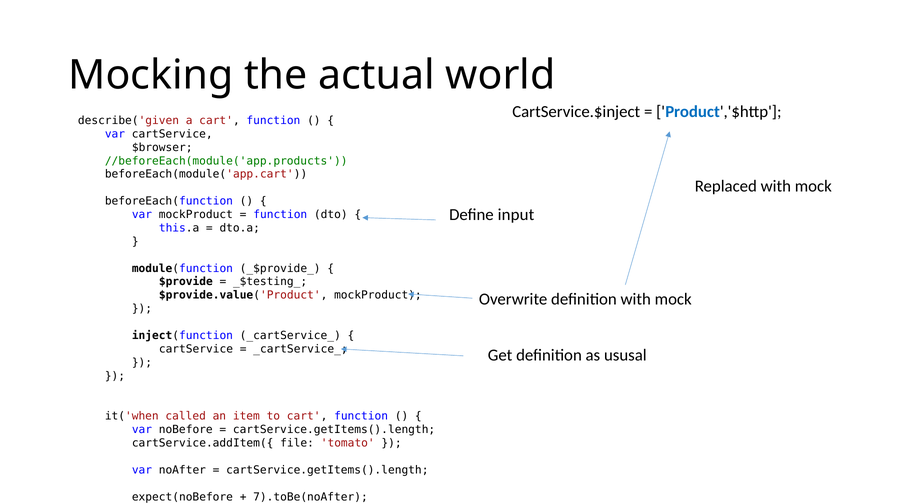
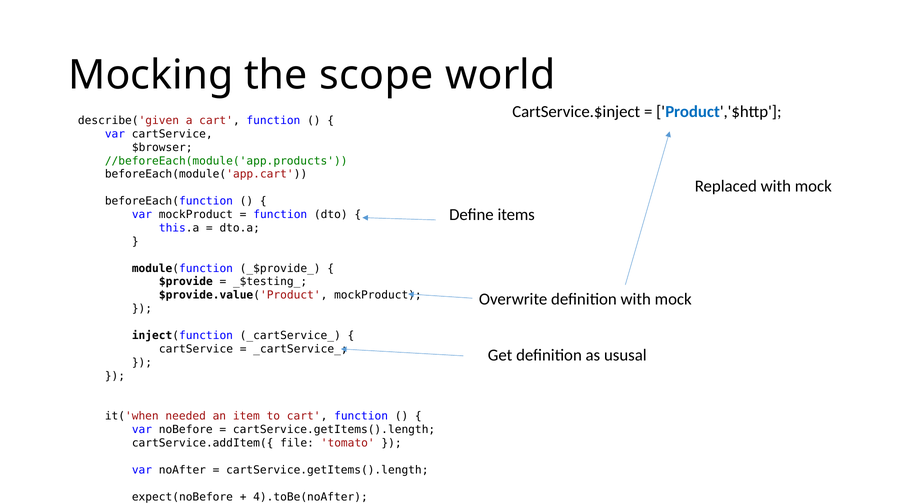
actual: actual -> scope
input: input -> items
called: called -> needed
7).toBe(noAfter: 7).toBe(noAfter -> 4).toBe(noAfter
